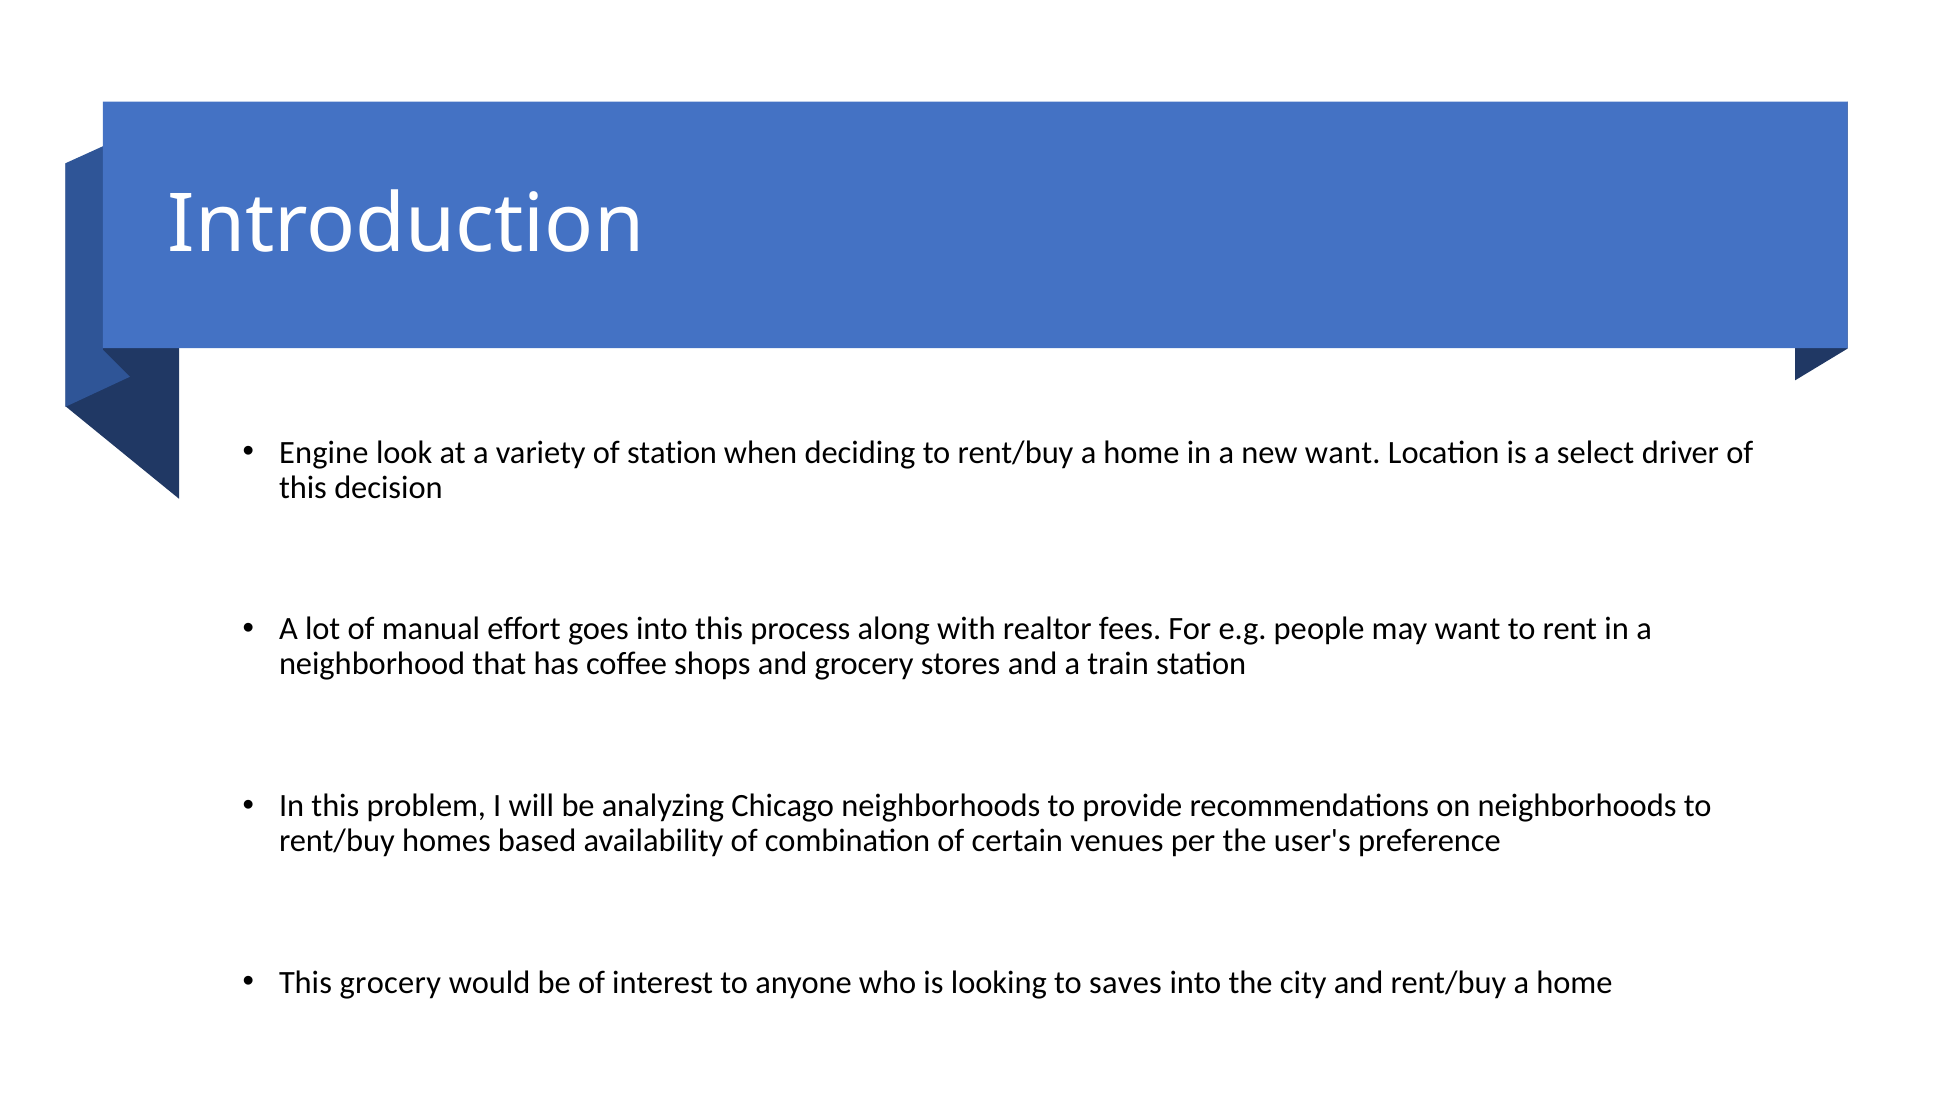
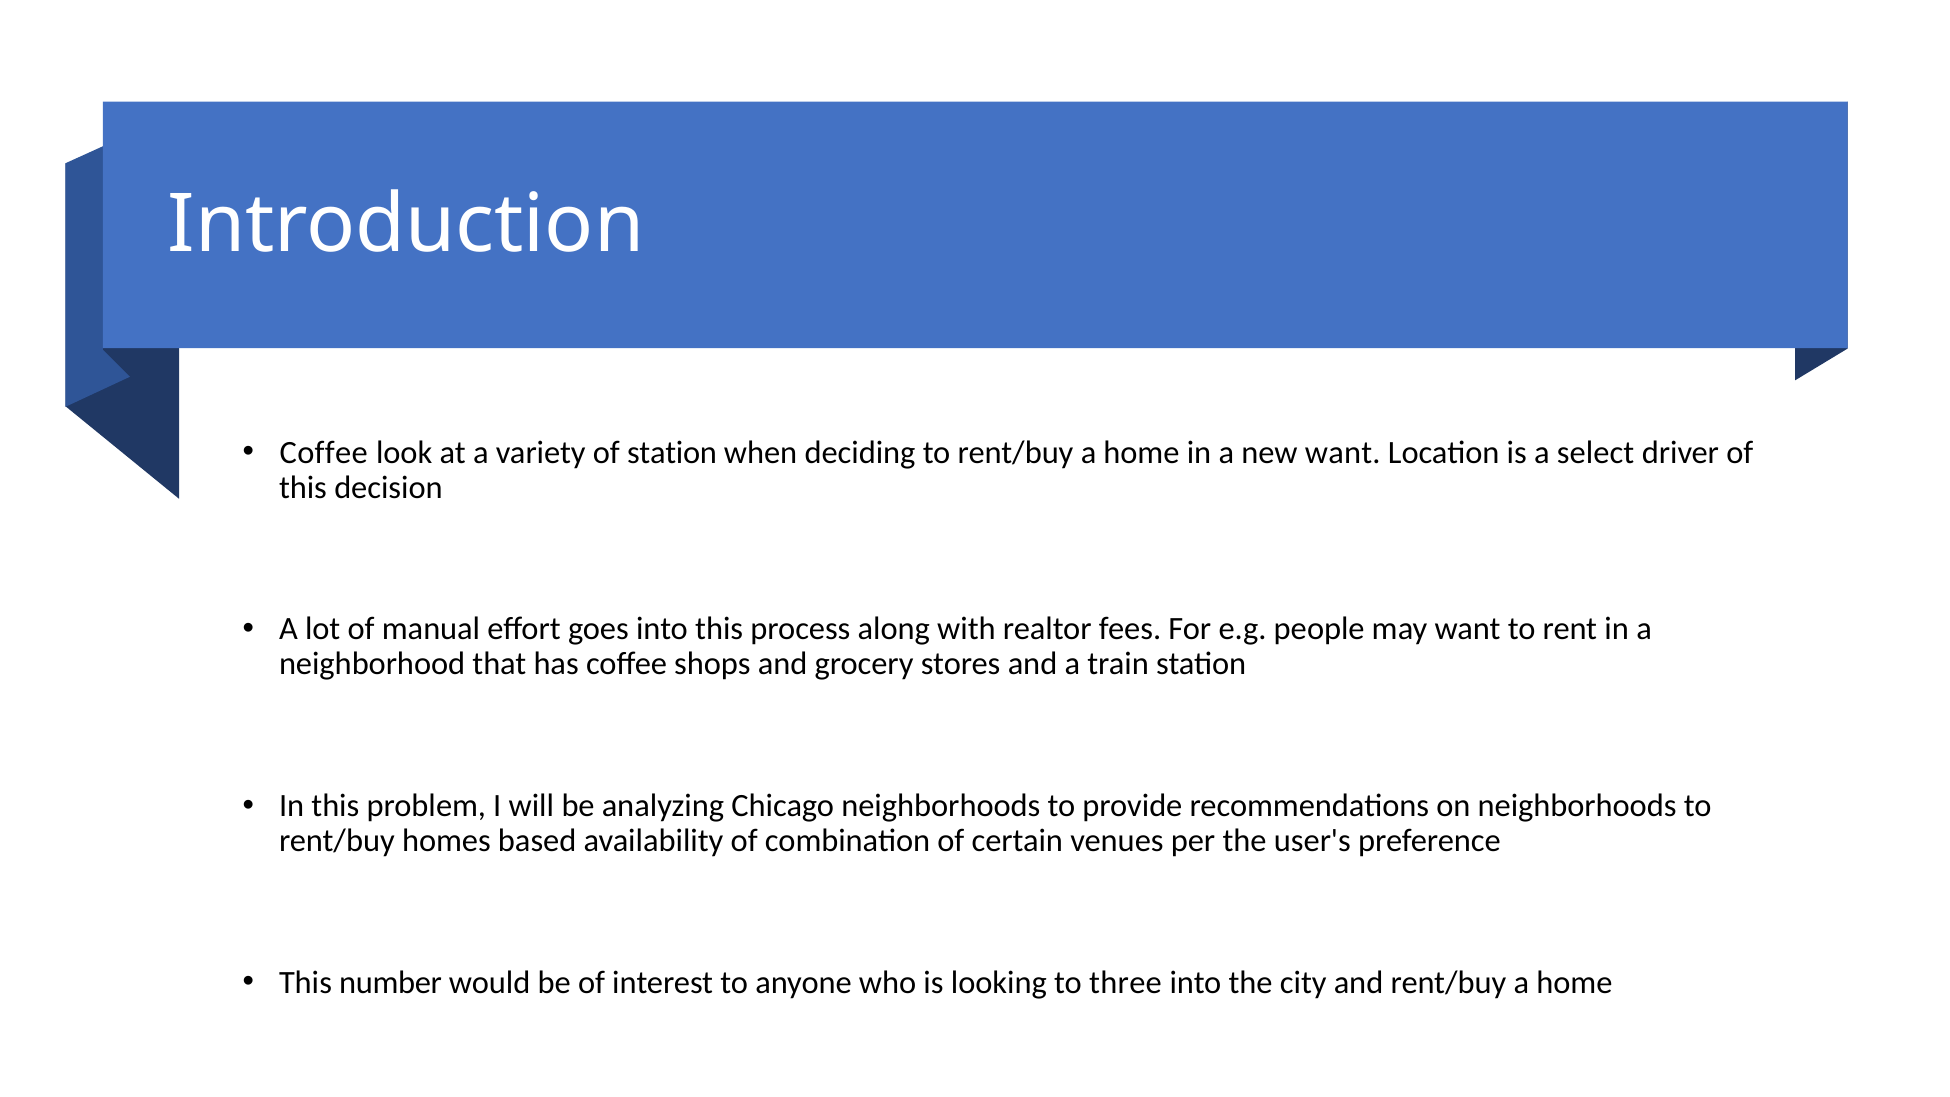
Engine at (324, 452): Engine -> Coffee
This grocery: grocery -> number
saves: saves -> three
